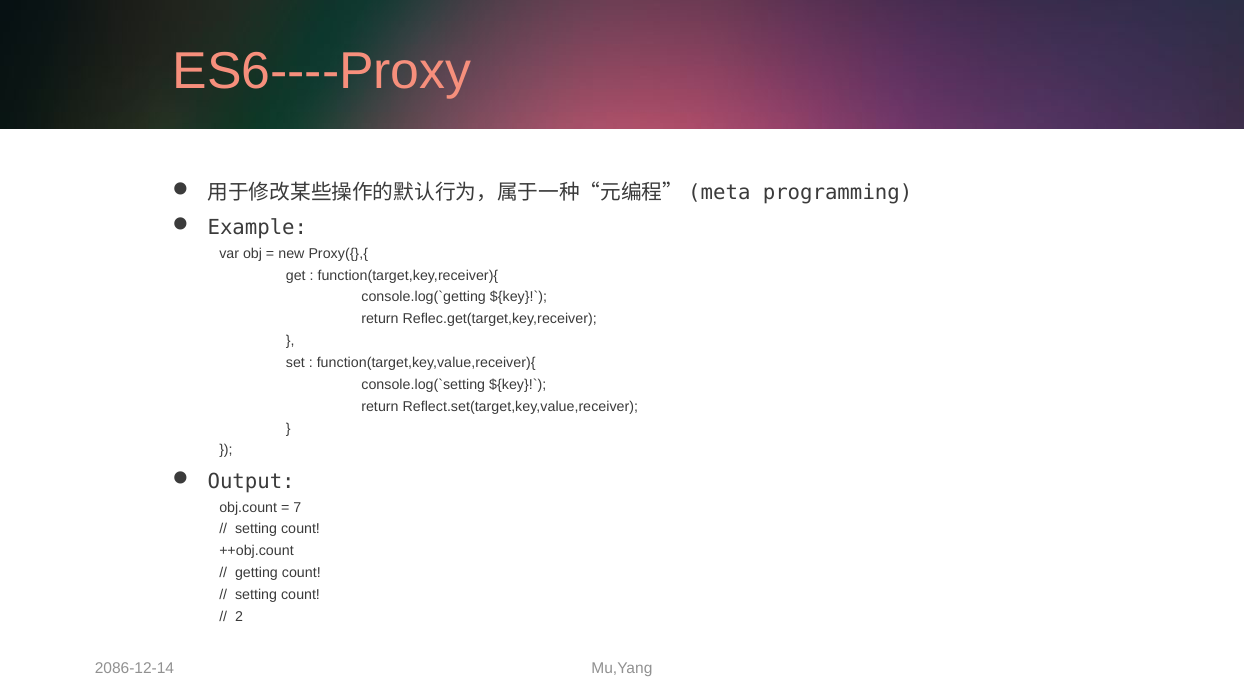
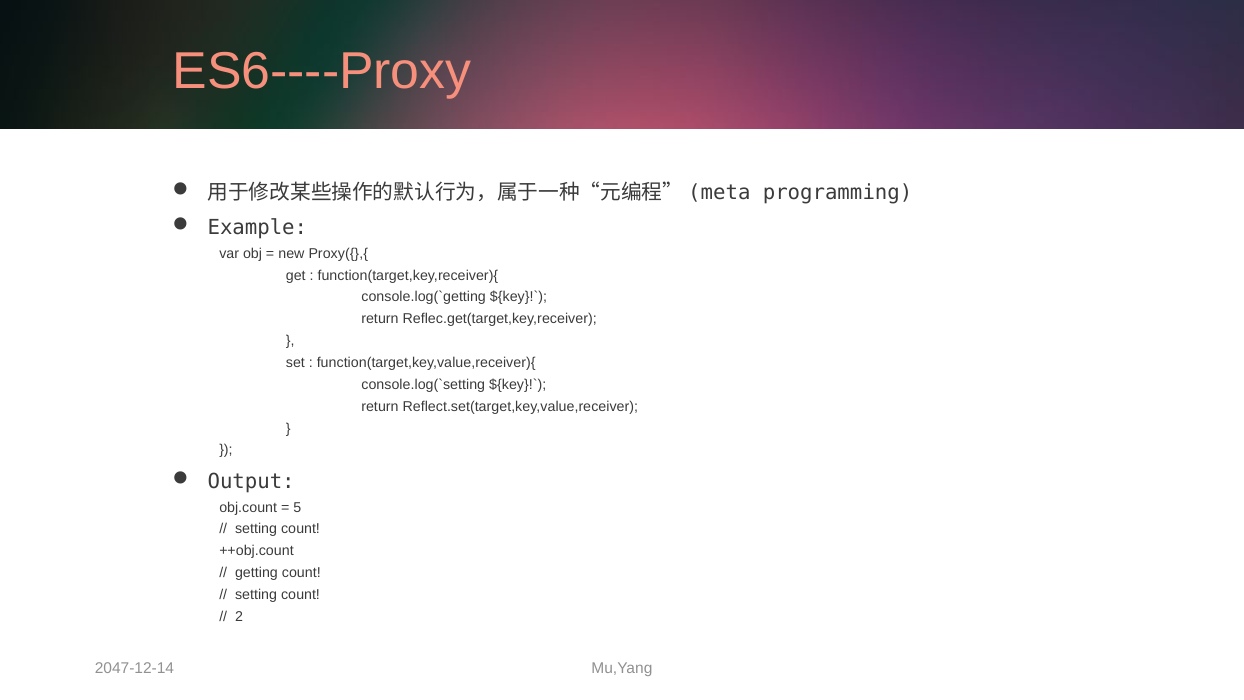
7: 7 -> 5
2086-12-14: 2086-12-14 -> 2047-12-14
